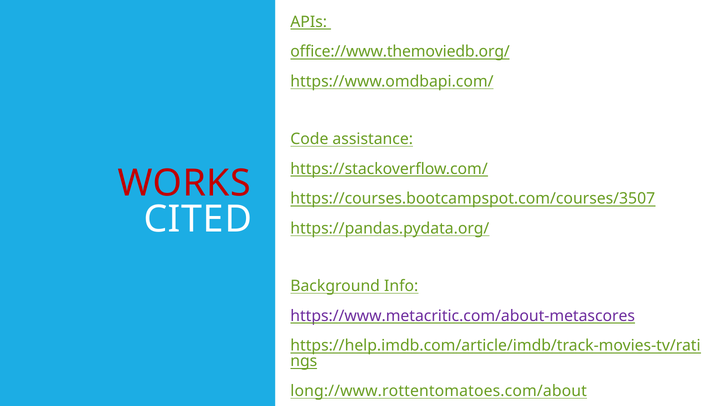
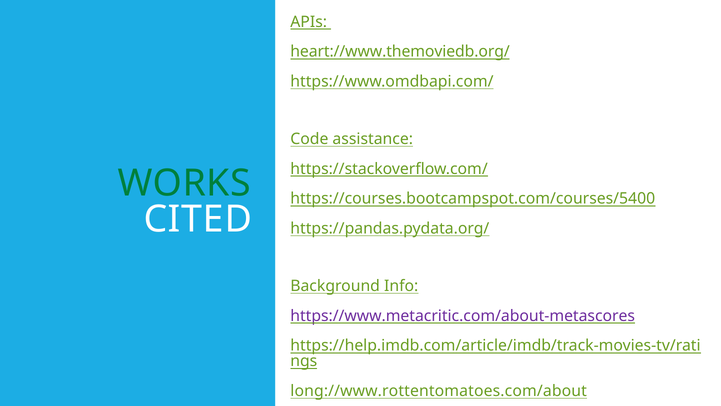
office://www.themoviedb.org/: office://www.themoviedb.org/ -> heart://www.themoviedb.org/
WORKS colour: red -> green
https://courses.bootcampspot.com/courses/3507: https://courses.bootcampspot.com/courses/3507 -> https://courses.bootcampspot.com/courses/5400
